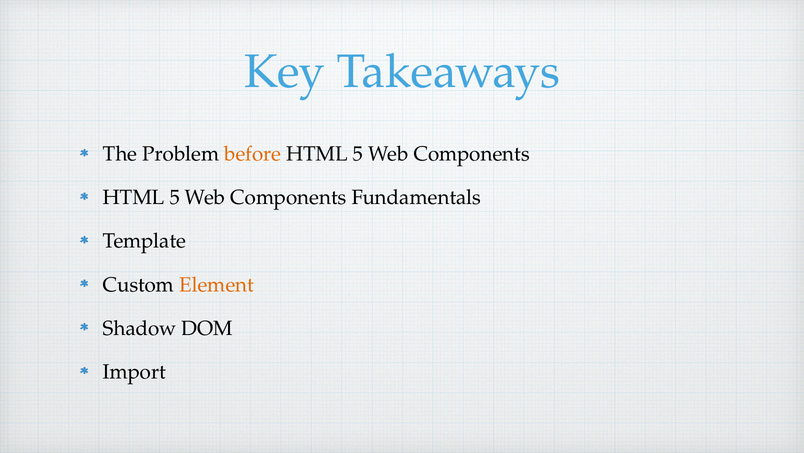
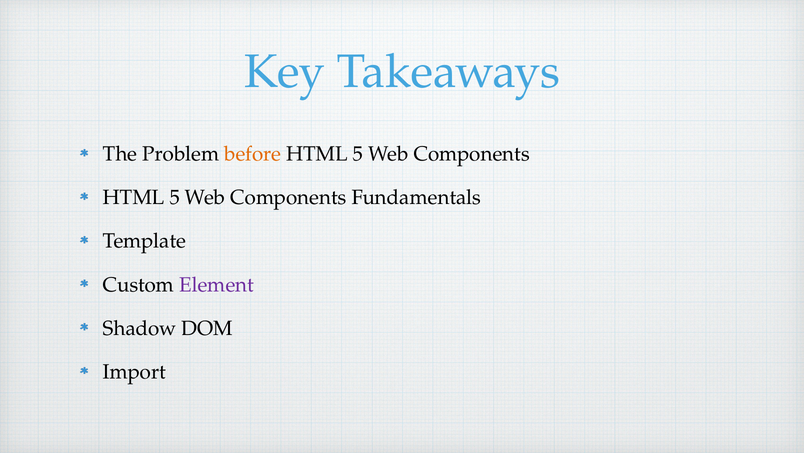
Element colour: orange -> purple
